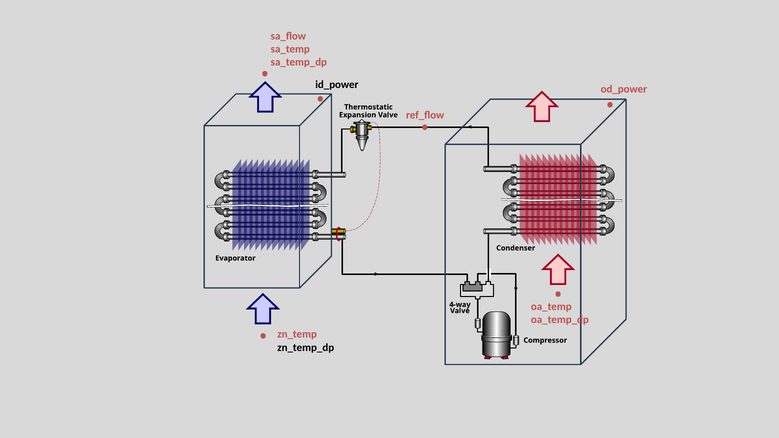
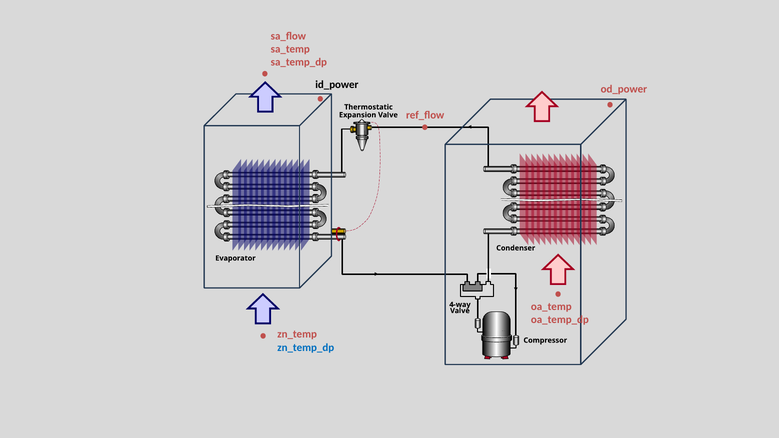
zn_temp_dp colour: black -> blue
